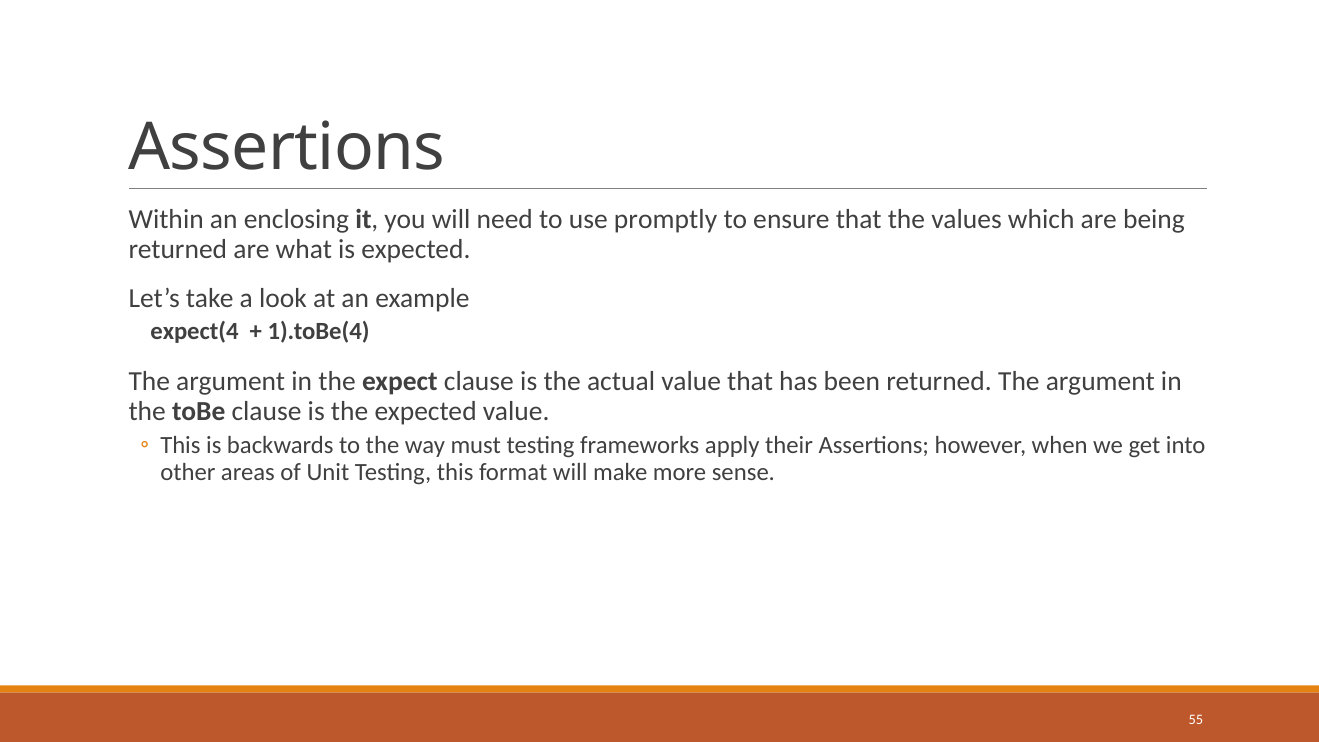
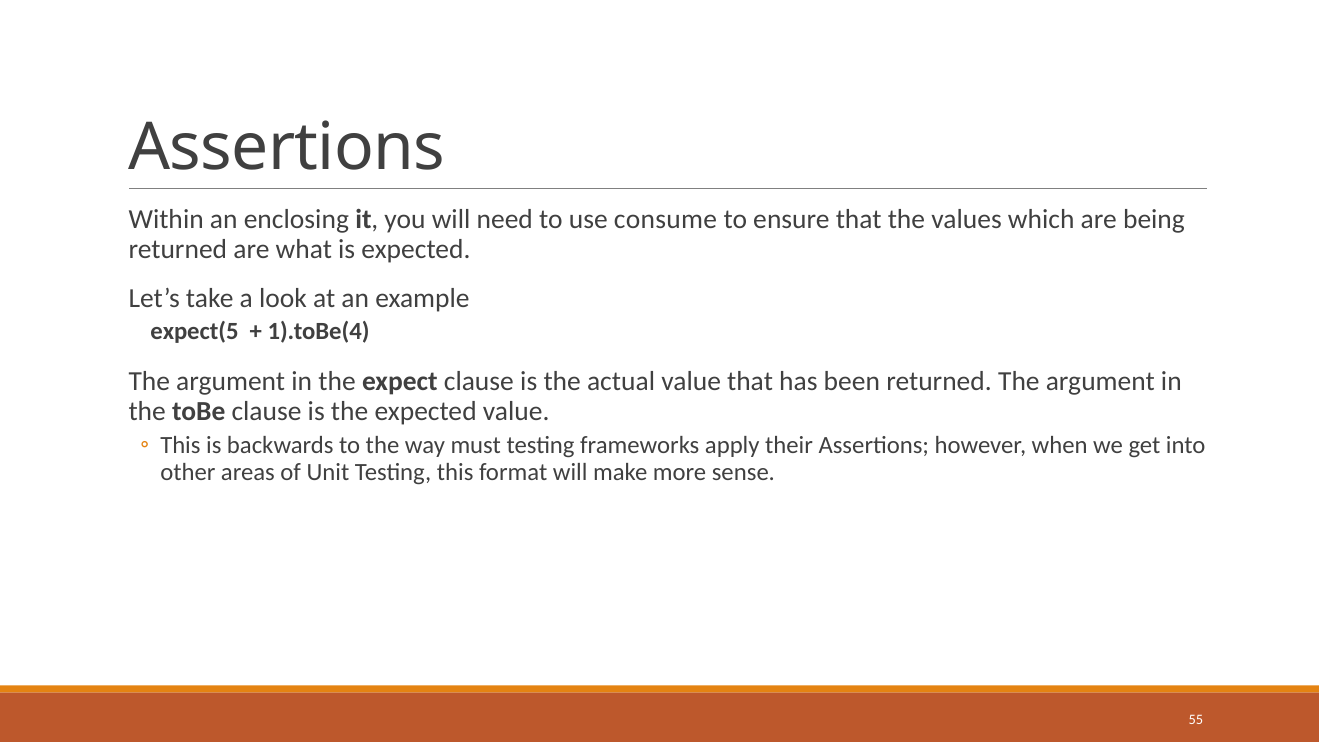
promptly: promptly -> consume
expect(4: expect(4 -> expect(5
